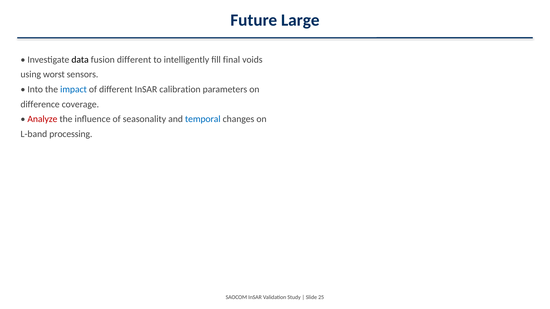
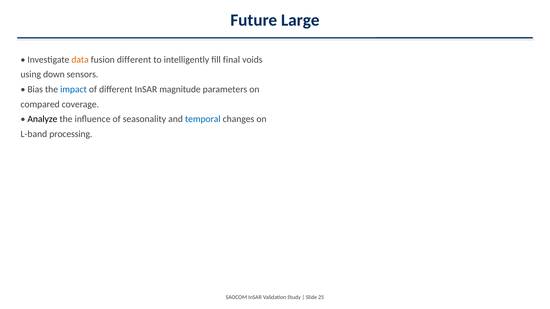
data colour: black -> orange
worst: worst -> down
Into: Into -> Bias
calibration: calibration -> magnitude
difference: difference -> compared
Analyze colour: red -> black
